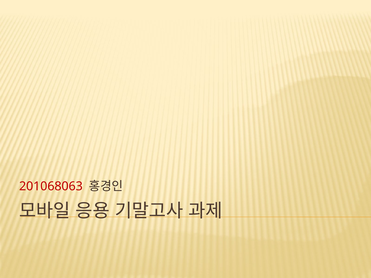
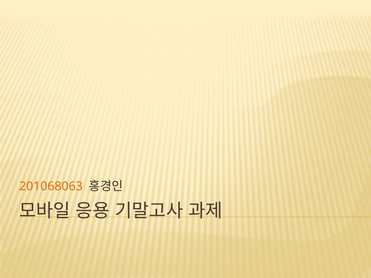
201068063 colour: red -> orange
